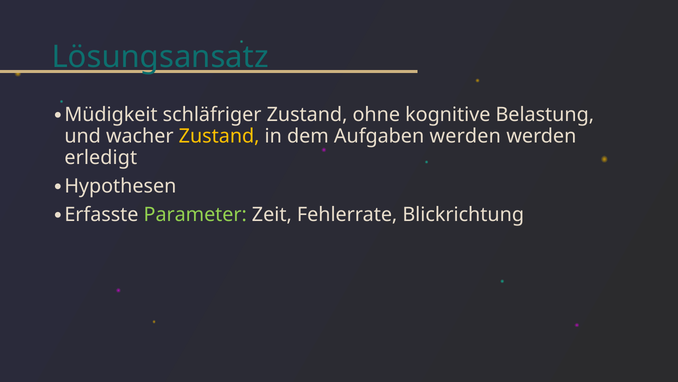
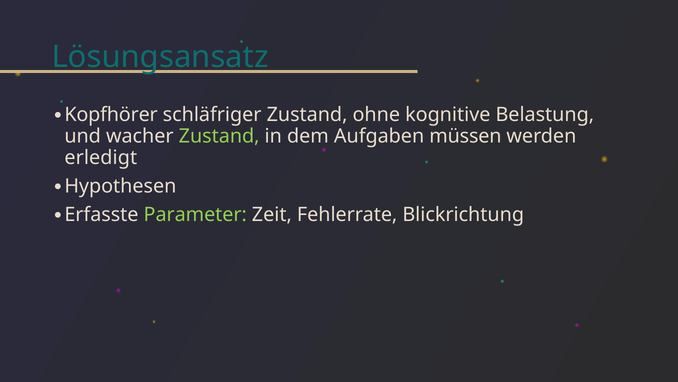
Müdigkeit: Müdigkeit -> Kopfhörer
Zustand at (219, 136) colour: yellow -> light green
Aufgaben werden: werden -> müssen
